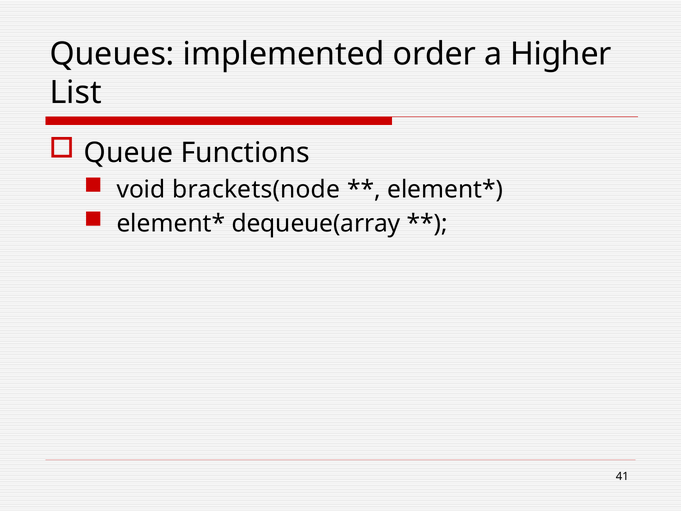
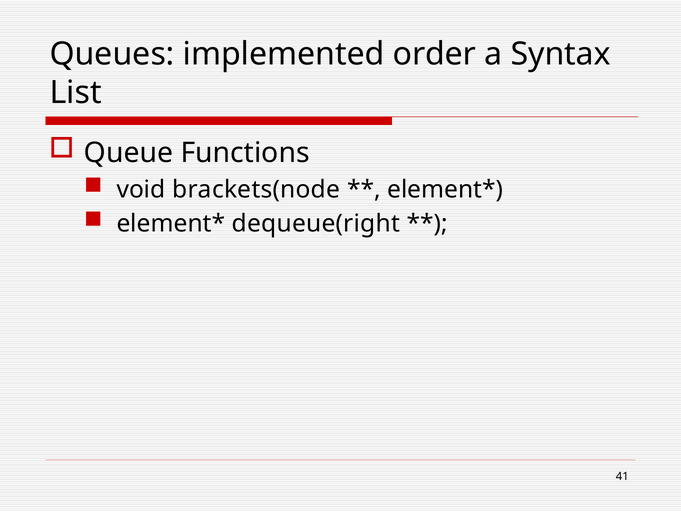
Higher: Higher -> Syntax
dequeue(array: dequeue(array -> dequeue(right
